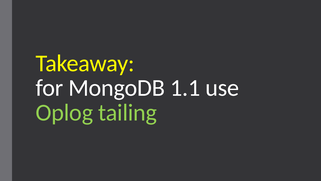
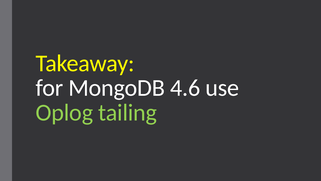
1.1: 1.1 -> 4.6
